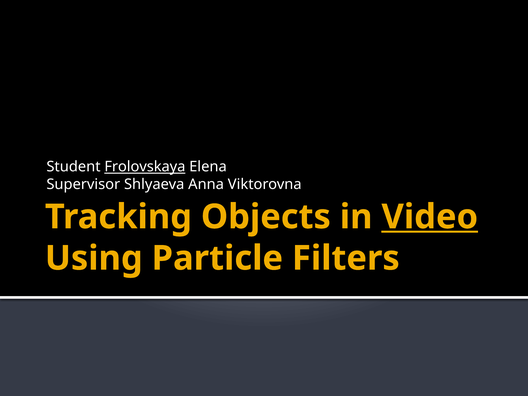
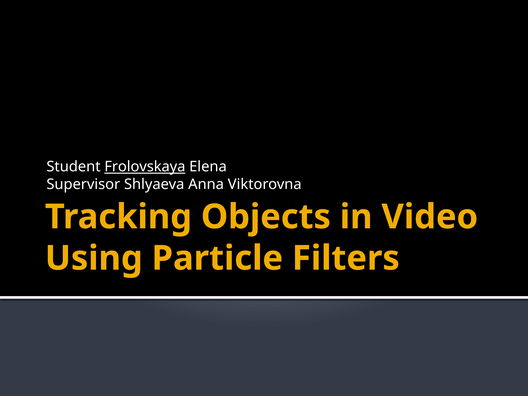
Video underline: present -> none
